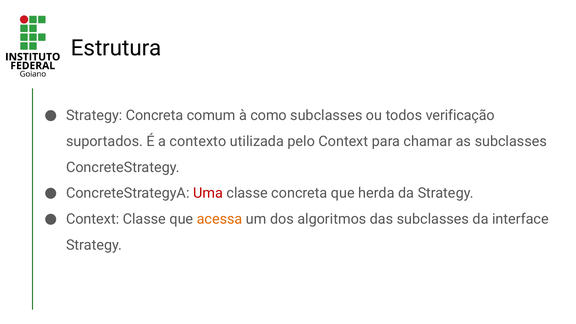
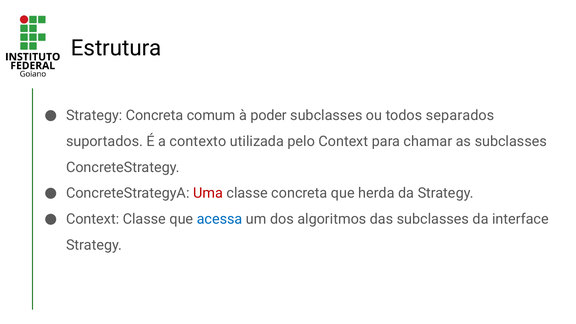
como: como -> poder
verificação: verificação -> separados
acessa colour: orange -> blue
